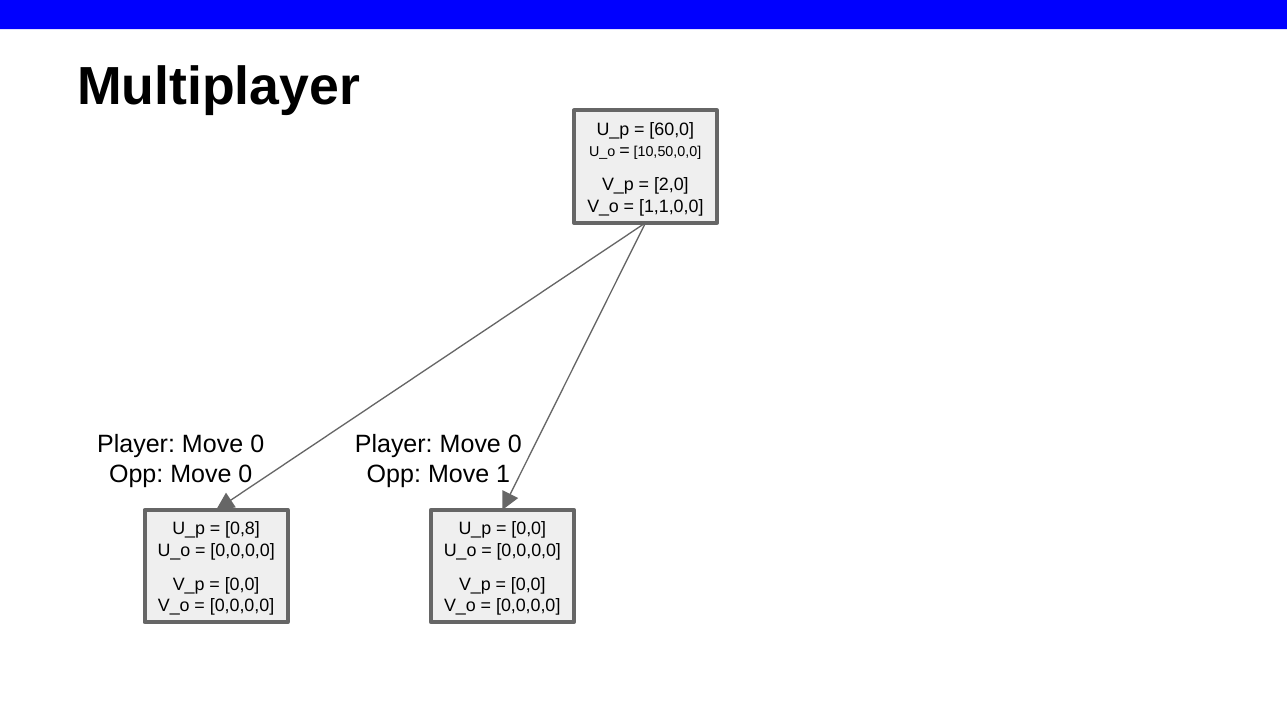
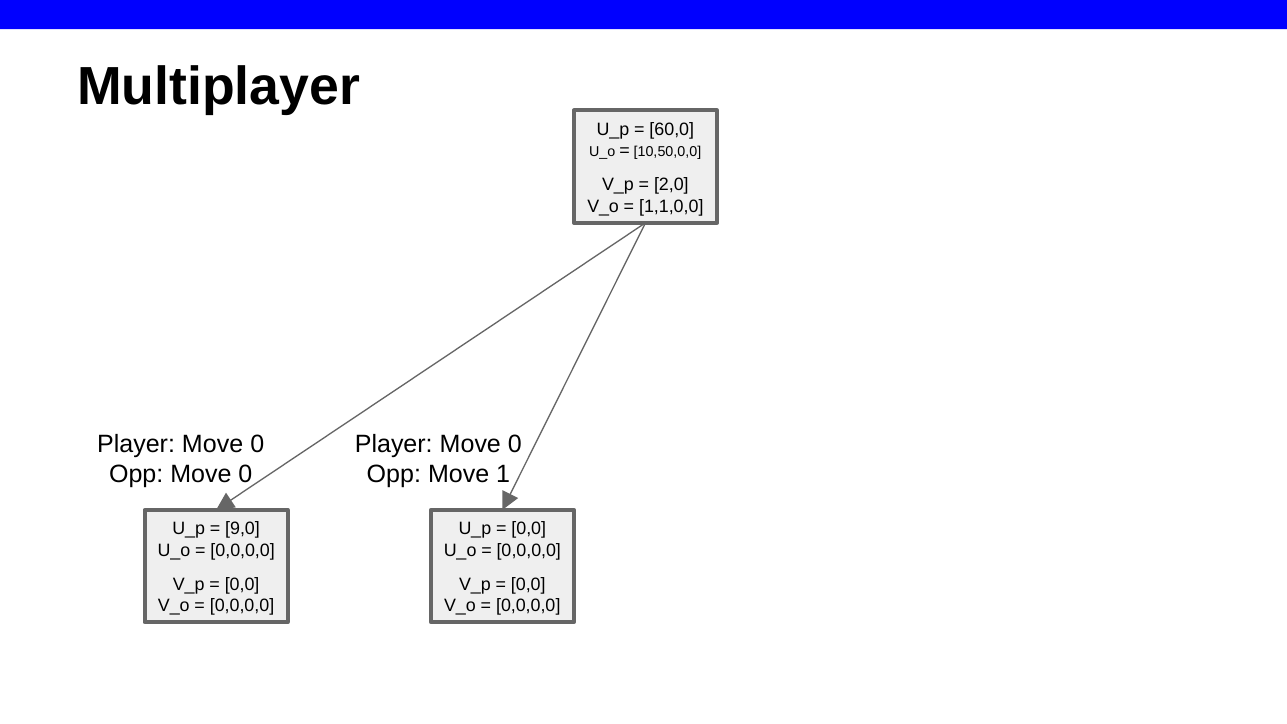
0,8: 0,8 -> 9,0
